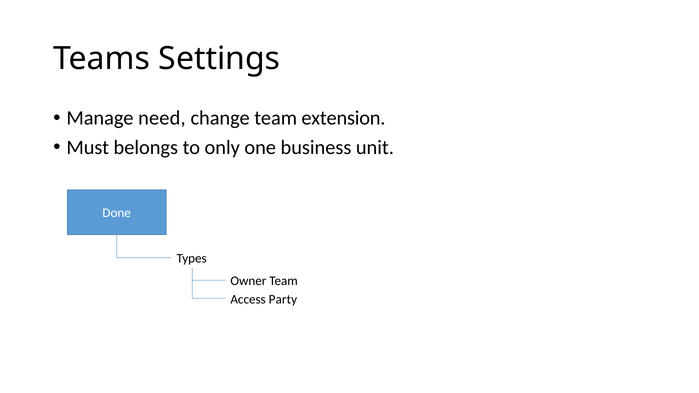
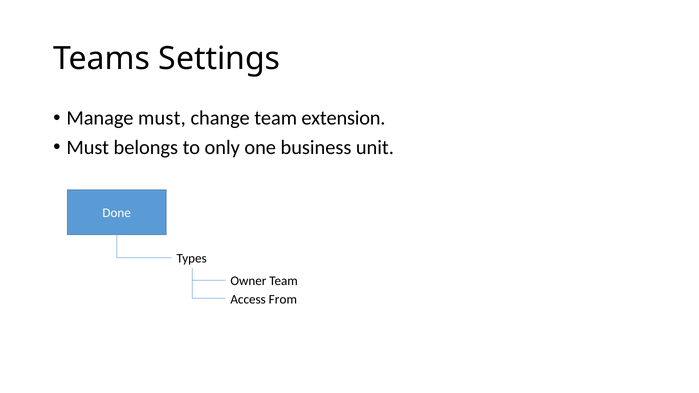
Manage need: need -> must
Party: Party -> From
